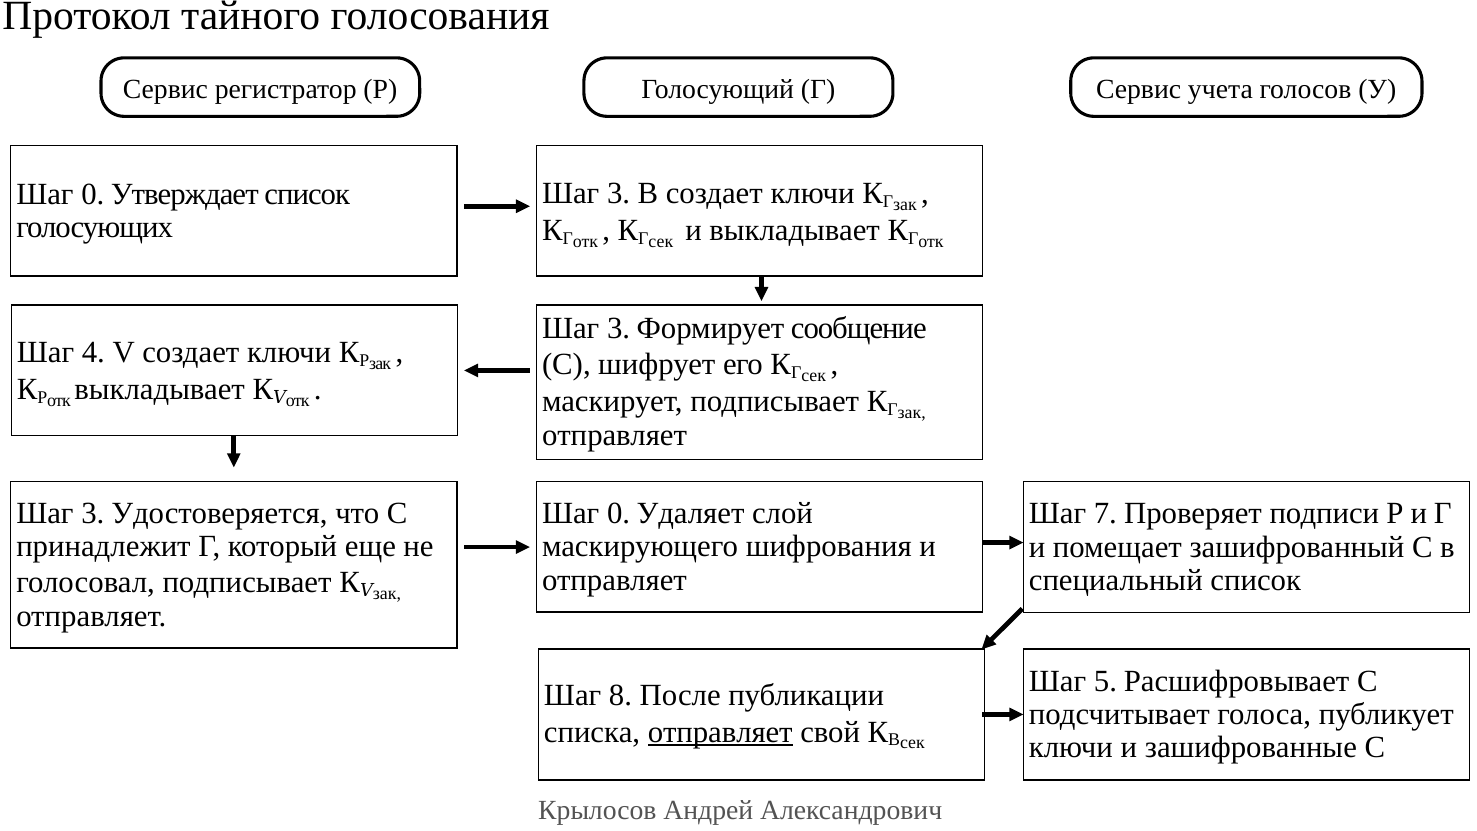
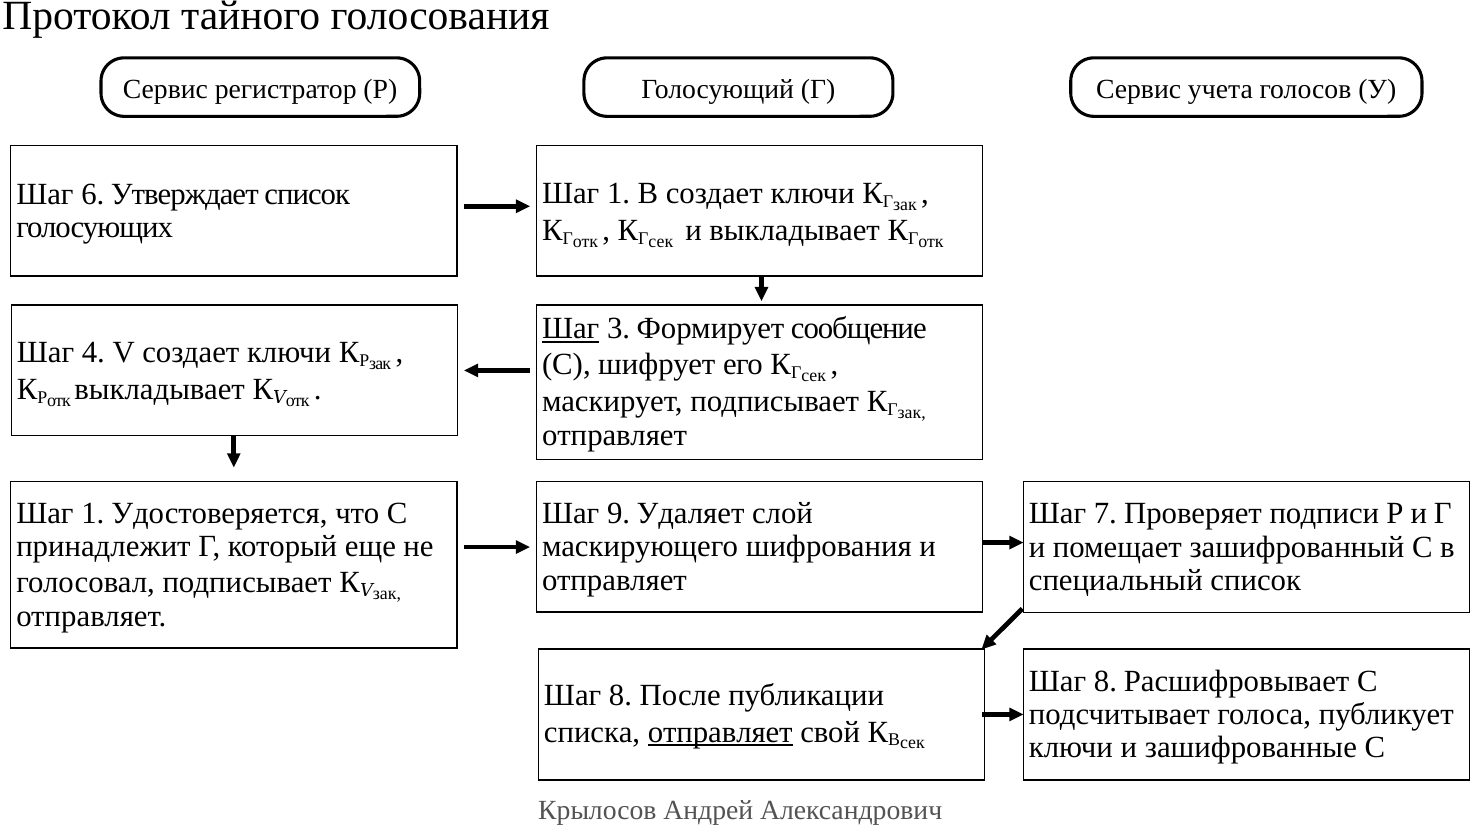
3 at (619, 193): 3 -> 1
0 at (93, 194): 0 -> 6
Шаг at (571, 328) underline: none -> present
3 at (93, 513): 3 -> 1
0 at (619, 513): 0 -> 9
5 at (1105, 681): 5 -> 8
